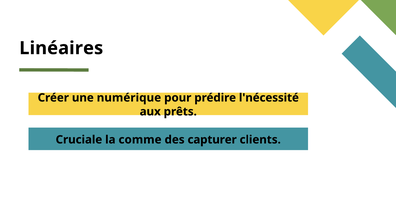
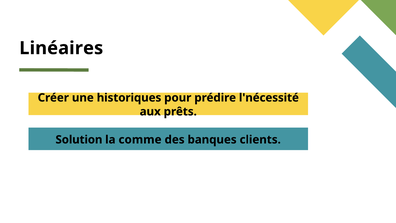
numérique: numérique -> historiques
Cruciale: Cruciale -> Solution
capturer: capturer -> banques
